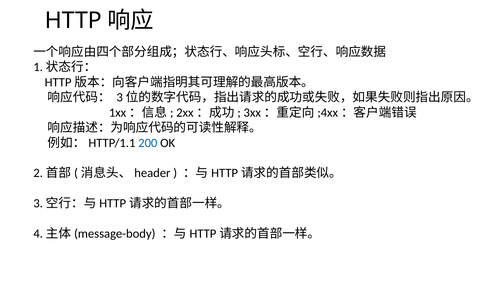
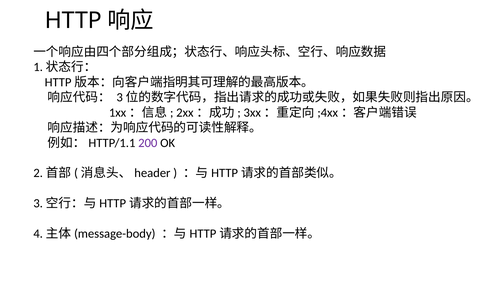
200 colour: blue -> purple
